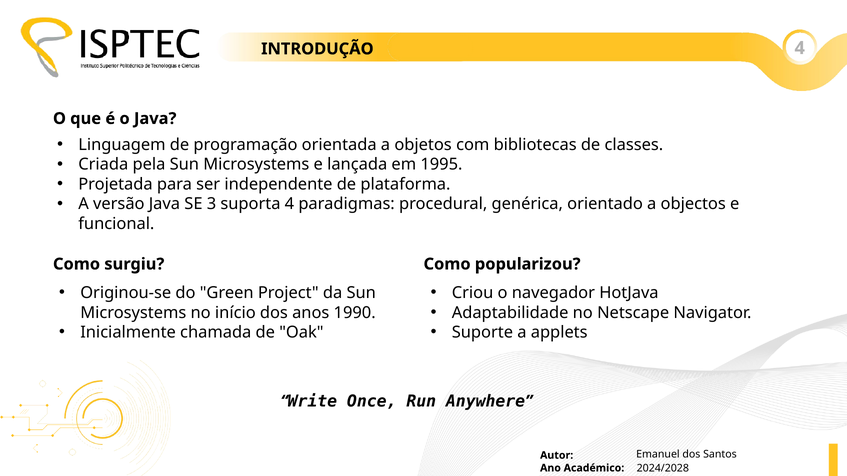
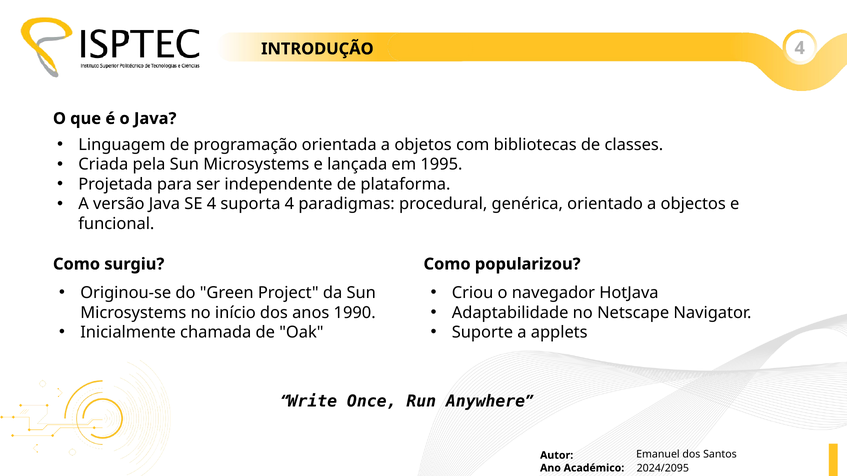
SE 3: 3 -> 4
2024/2028: 2024/2028 -> 2024/2095
